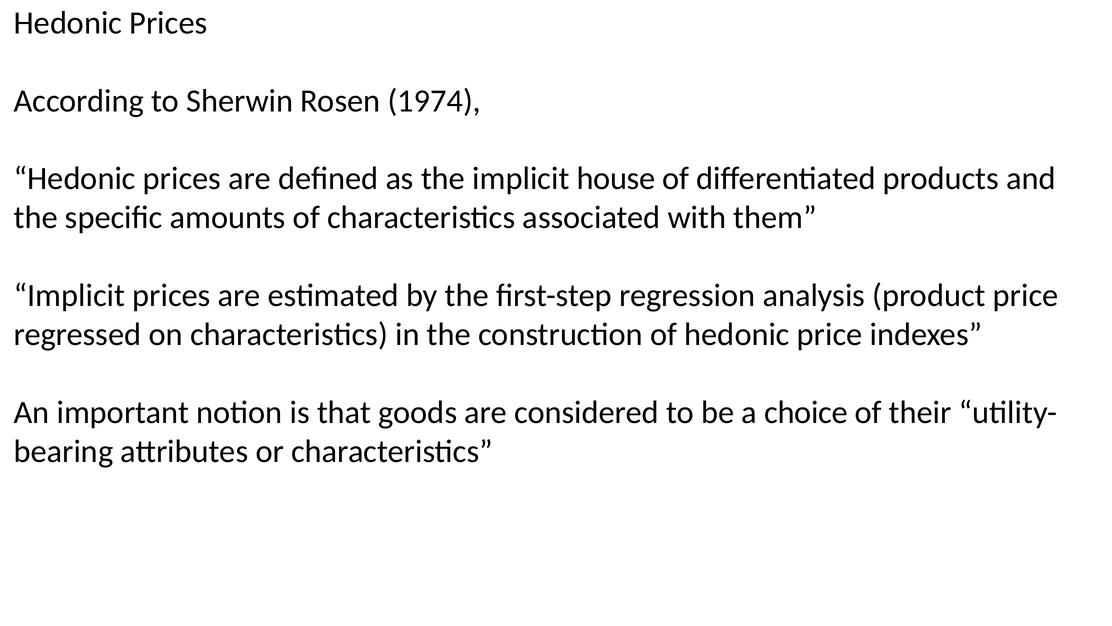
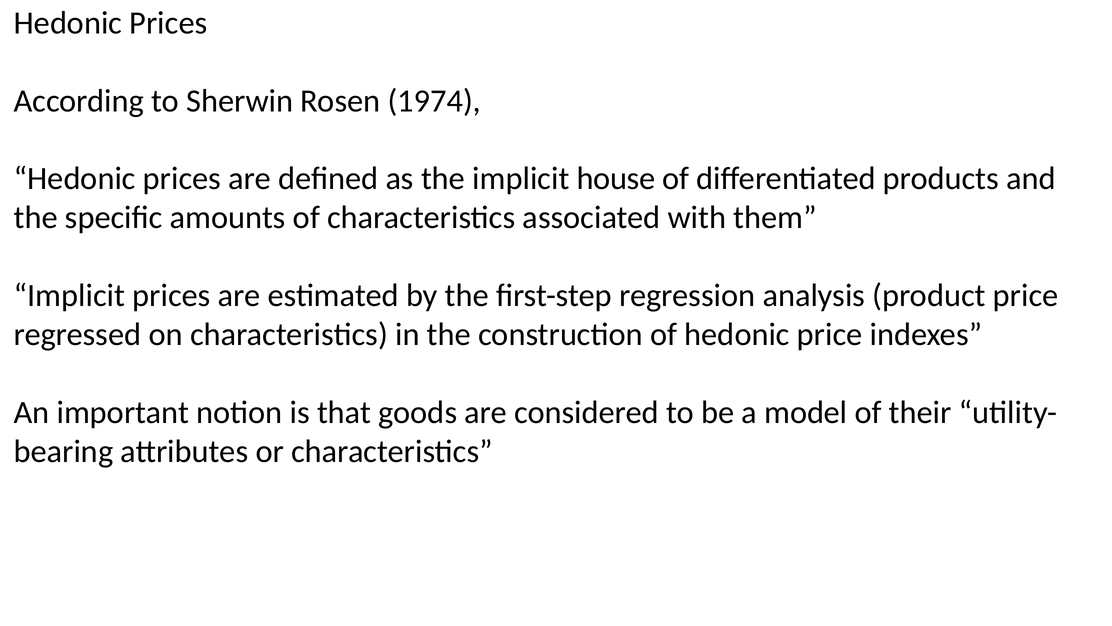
choice: choice -> model
